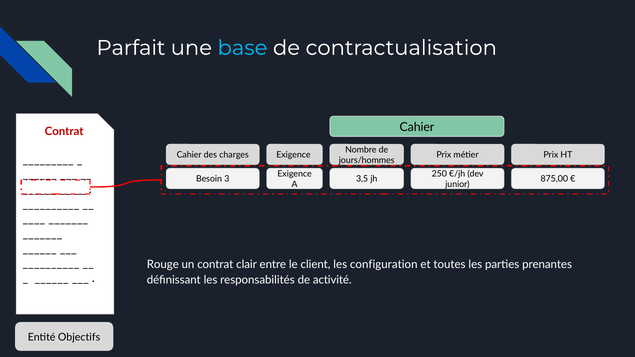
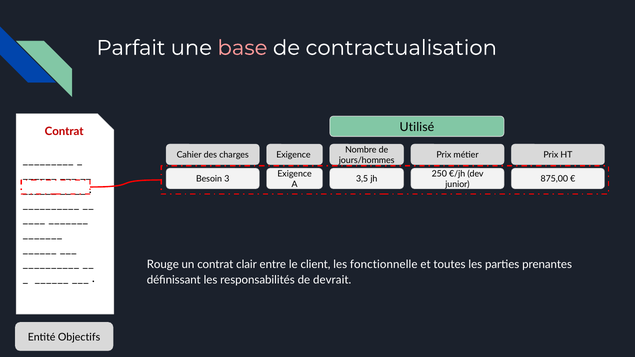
base colour: light blue -> pink
Cahier at (417, 127): Cahier -> Utilisé
configuration: configuration -> fonctionnelle
activité: activité -> devrait
